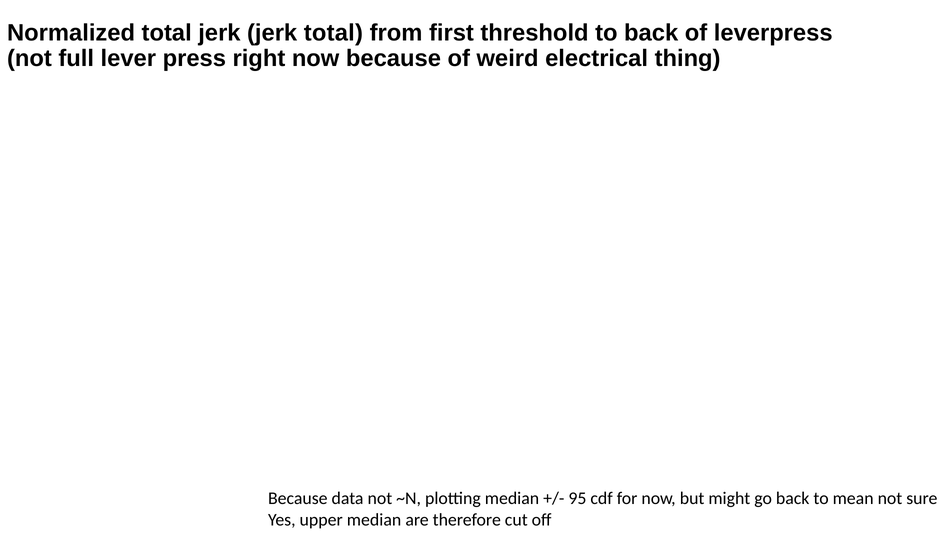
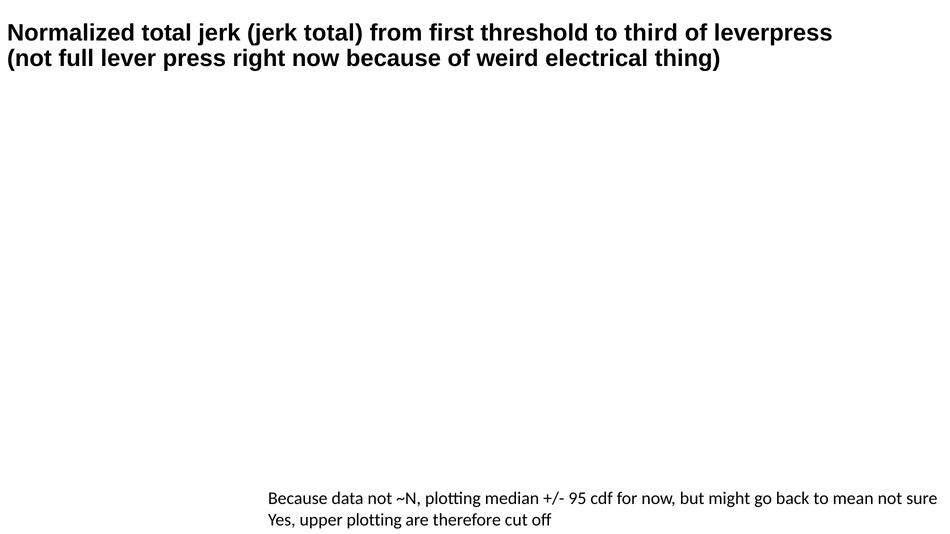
to back: back -> third
upper median: median -> plotting
